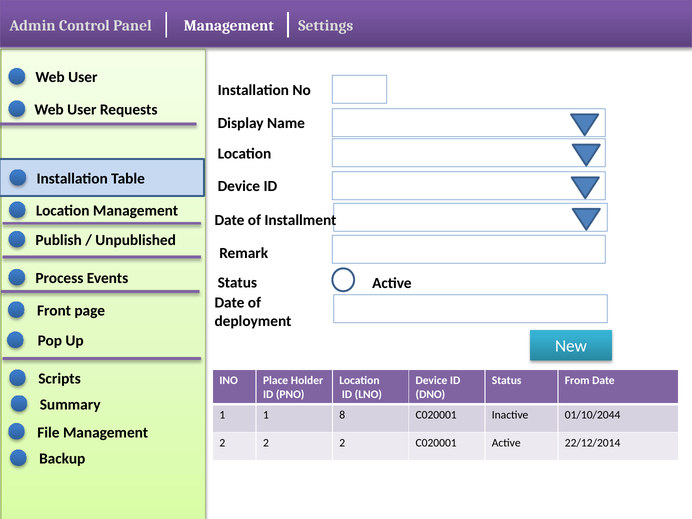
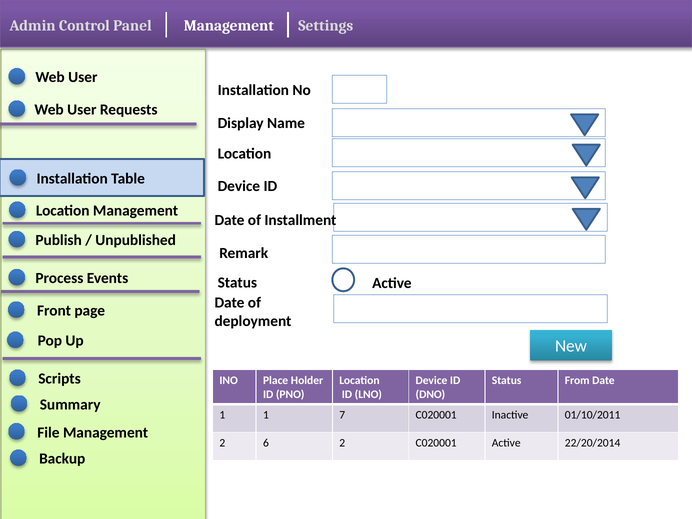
8: 8 -> 7
01/10/2044: 01/10/2044 -> 01/10/2011
2 at (266, 443): 2 -> 6
22/12/2014: 22/12/2014 -> 22/20/2014
